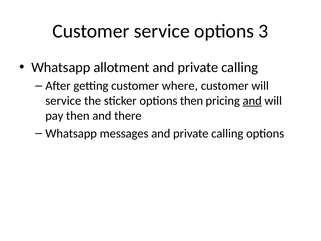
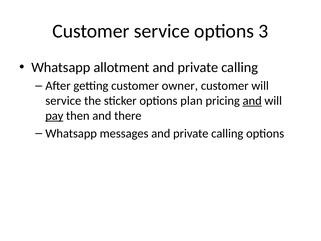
where: where -> owner
options then: then -> plan
pay underline: none -> present
